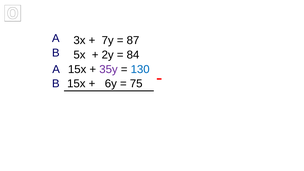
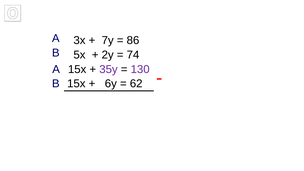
87: 87 -> 86
84: 84 -> 74
130 colour: blue -> purple
75: 75 -> 62
